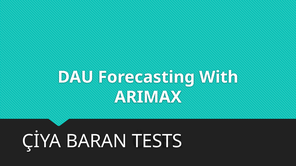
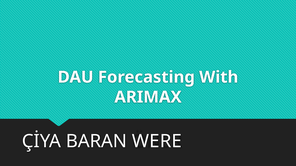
TESTS: TESTS -> WERE
